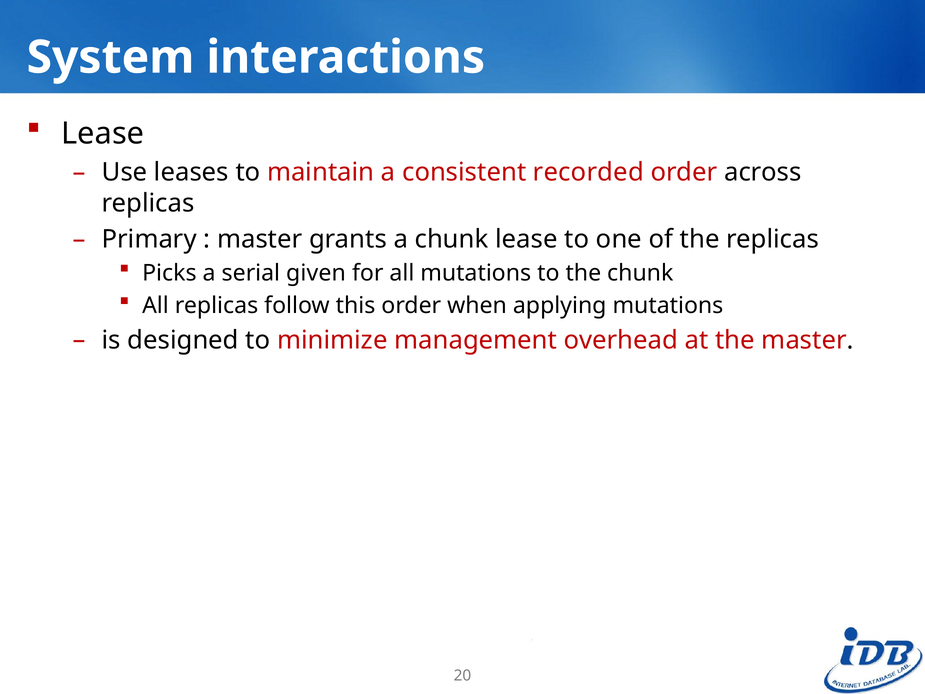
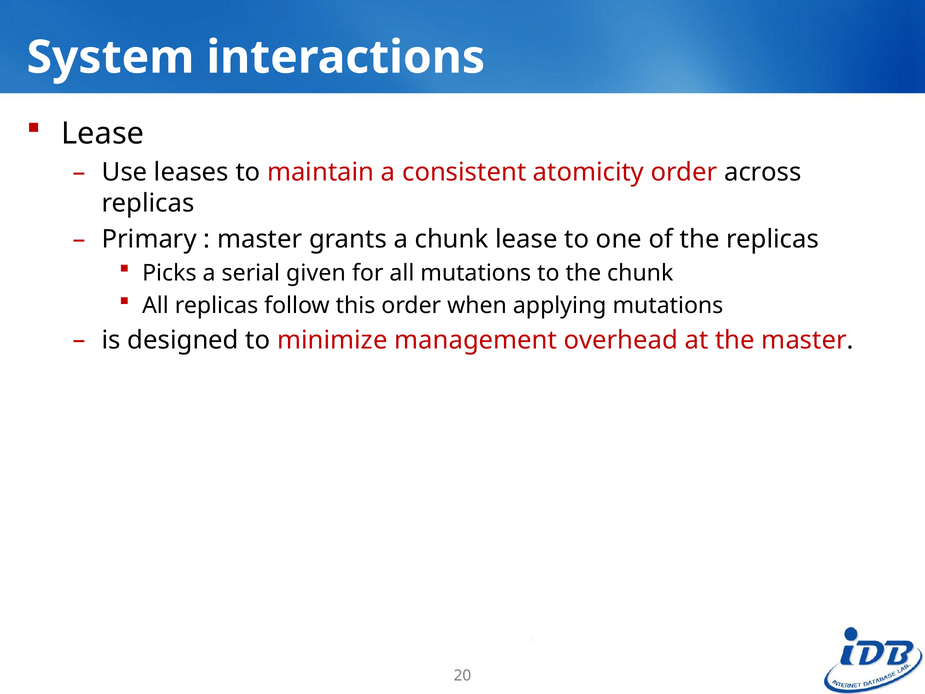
recorded: recorded -> atomicity
